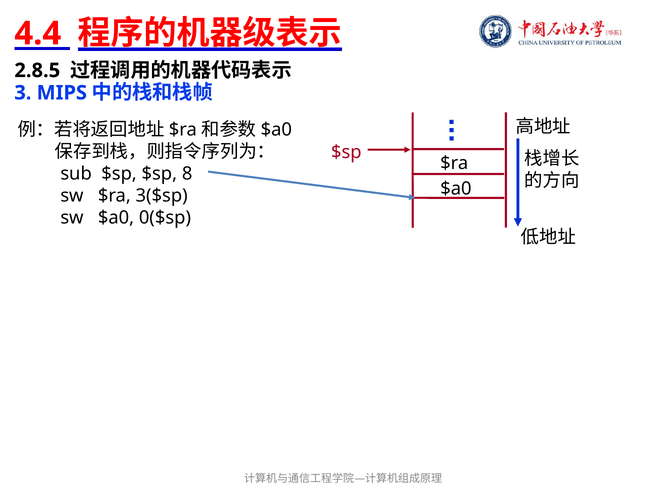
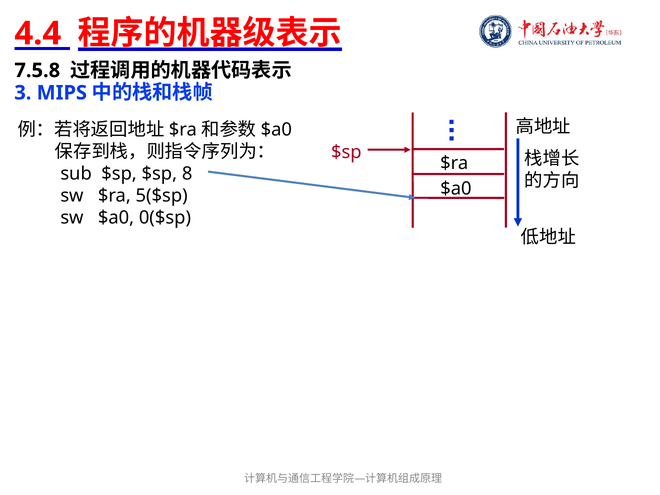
2.8.5: 2.8.5 -> 7.5.8
3($sp: 3($sp -> 5($sp
